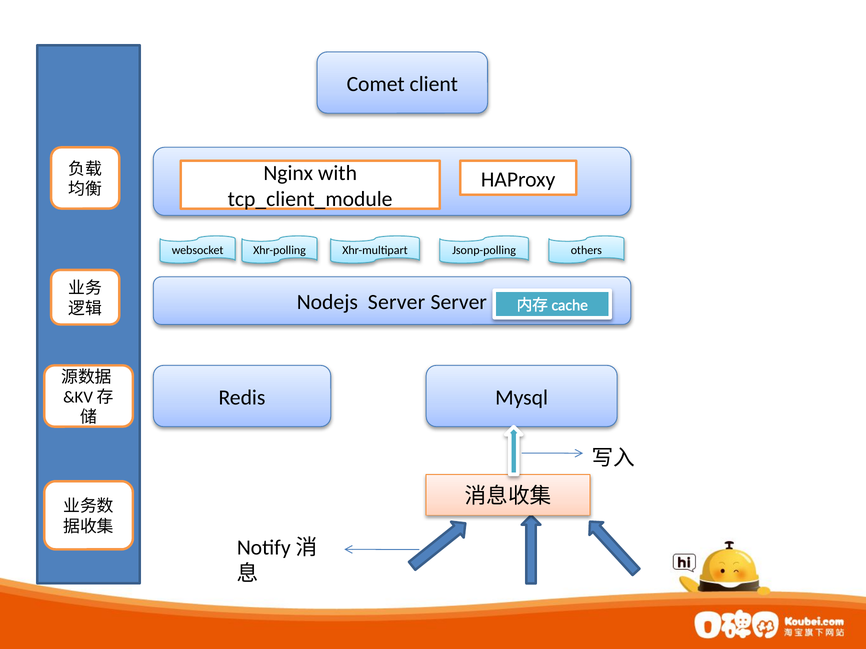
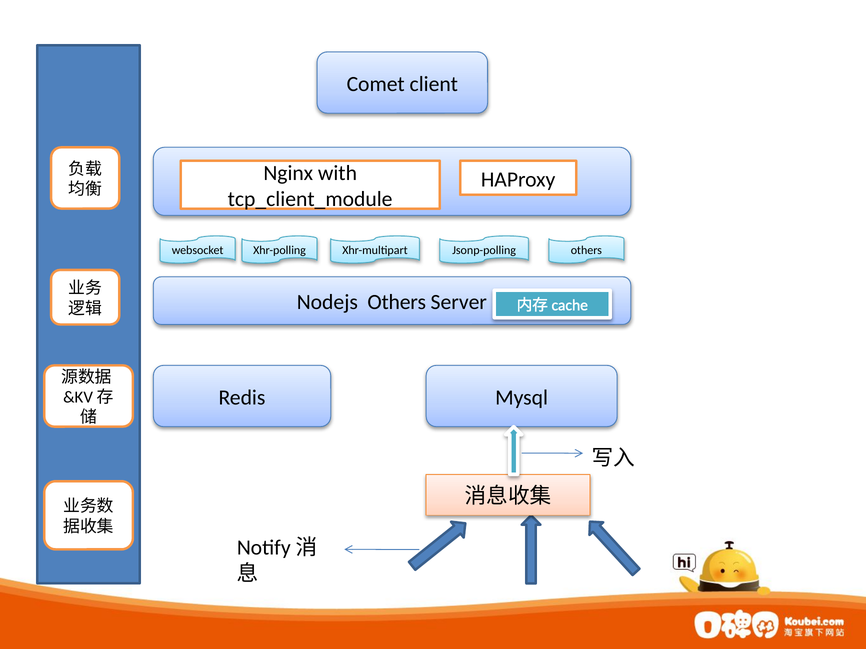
Nodejs Server: Server -> Others
